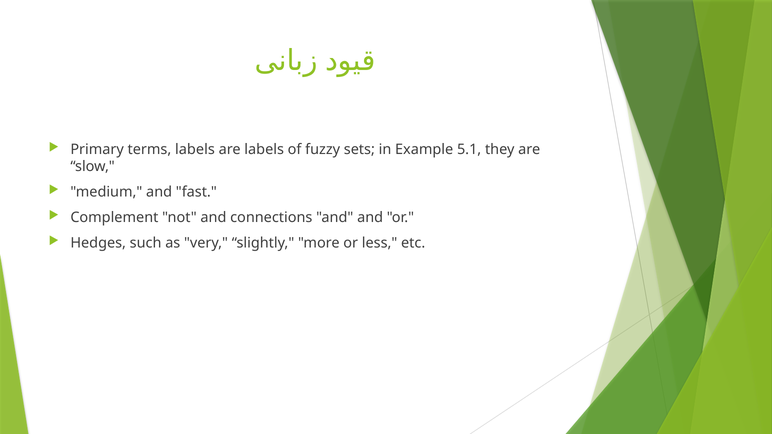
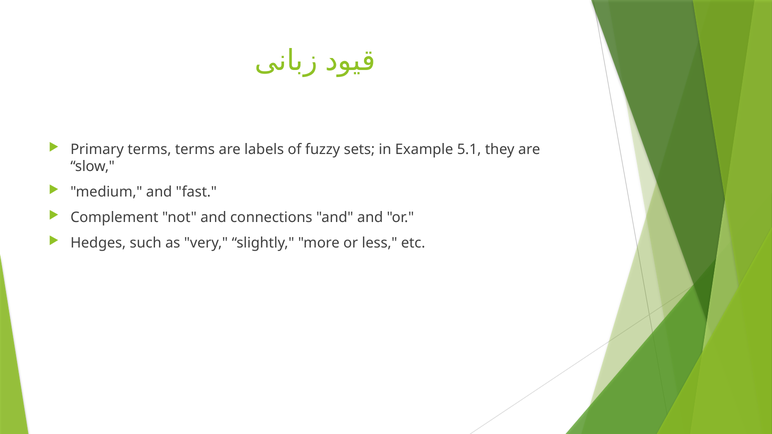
terms labels: labels -> terms
